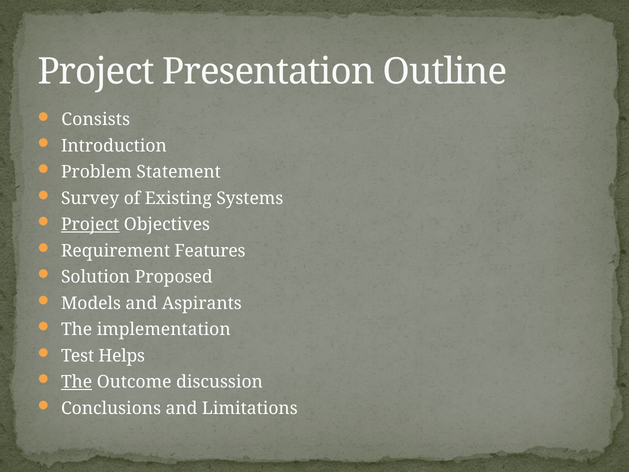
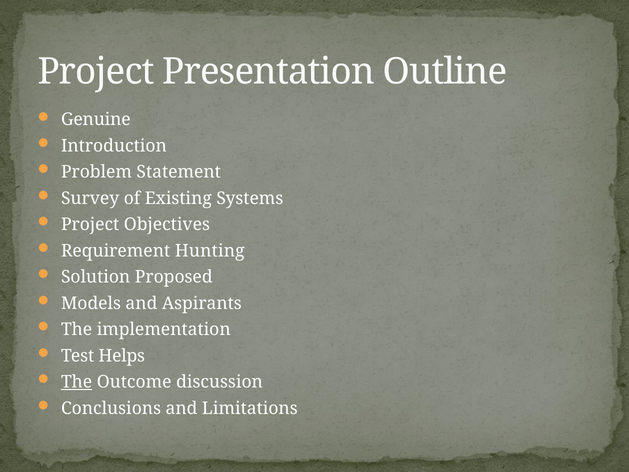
Consists: Consists -> Genuine
Project at (90, 225) underline: present -> none
Features: Features -> Hunting
